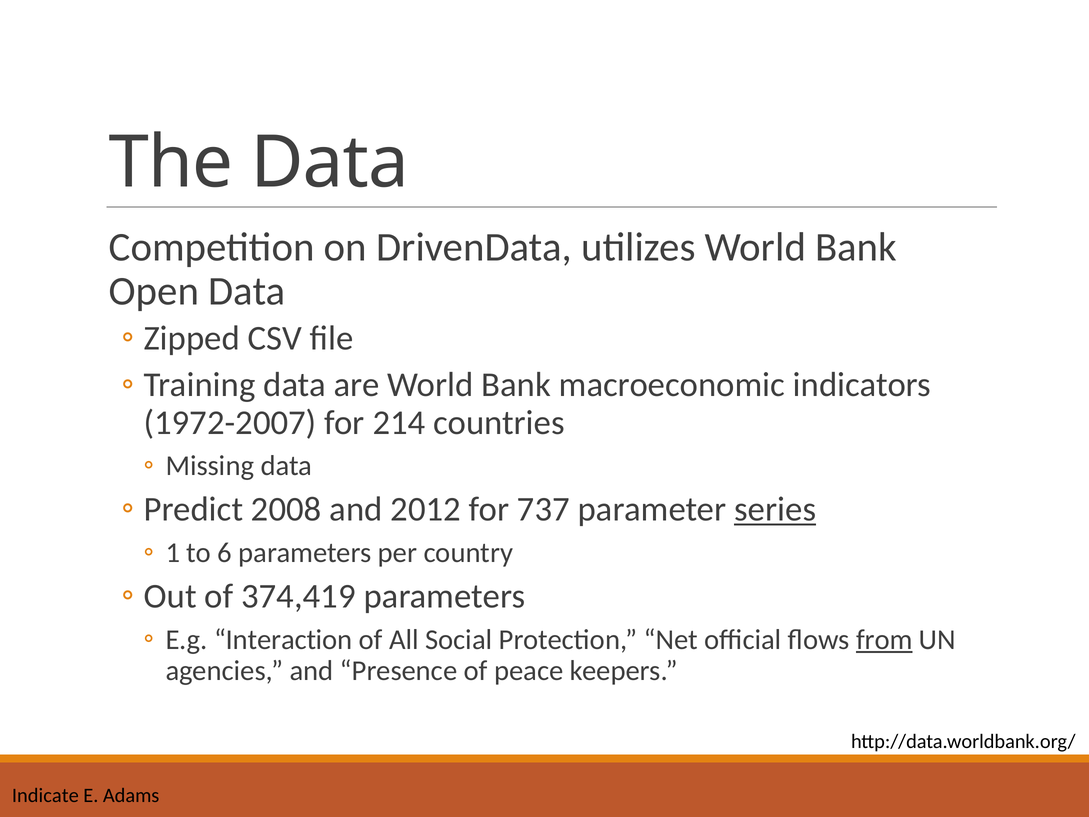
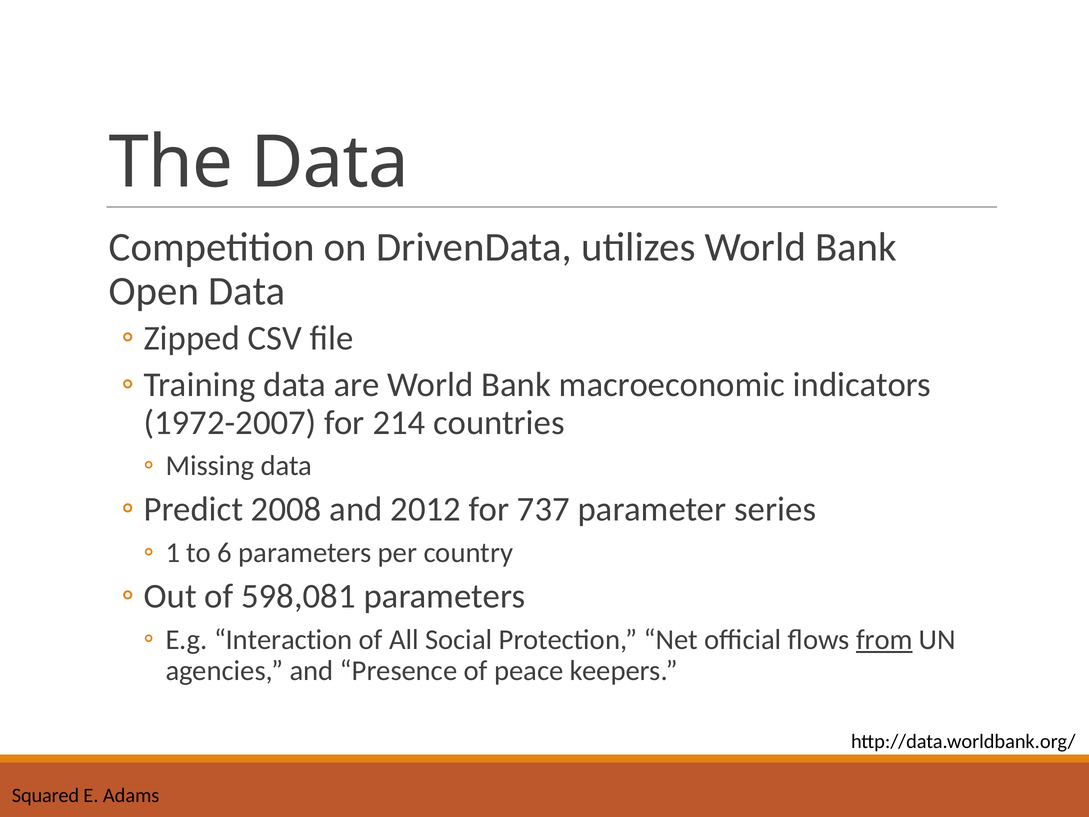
series underline: present -> none
374,419: 374,419 -> 598,081
Indicate: Indicate -> Squared
